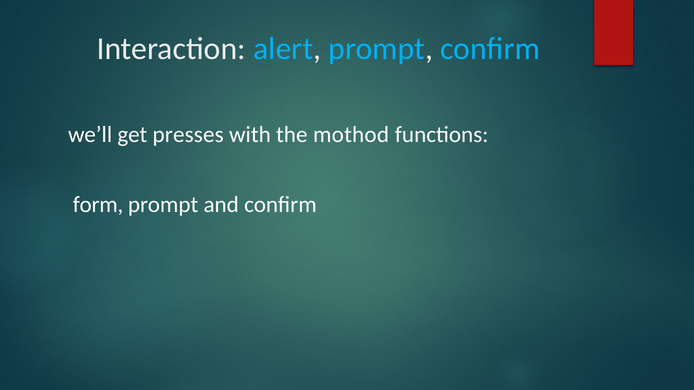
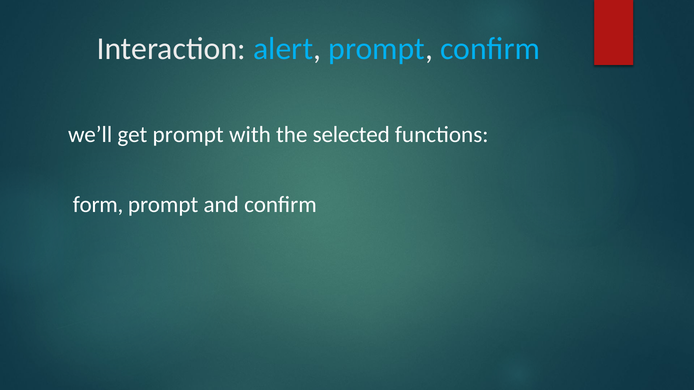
get presses: presses -> prompt
mothod: mothod -> selected
